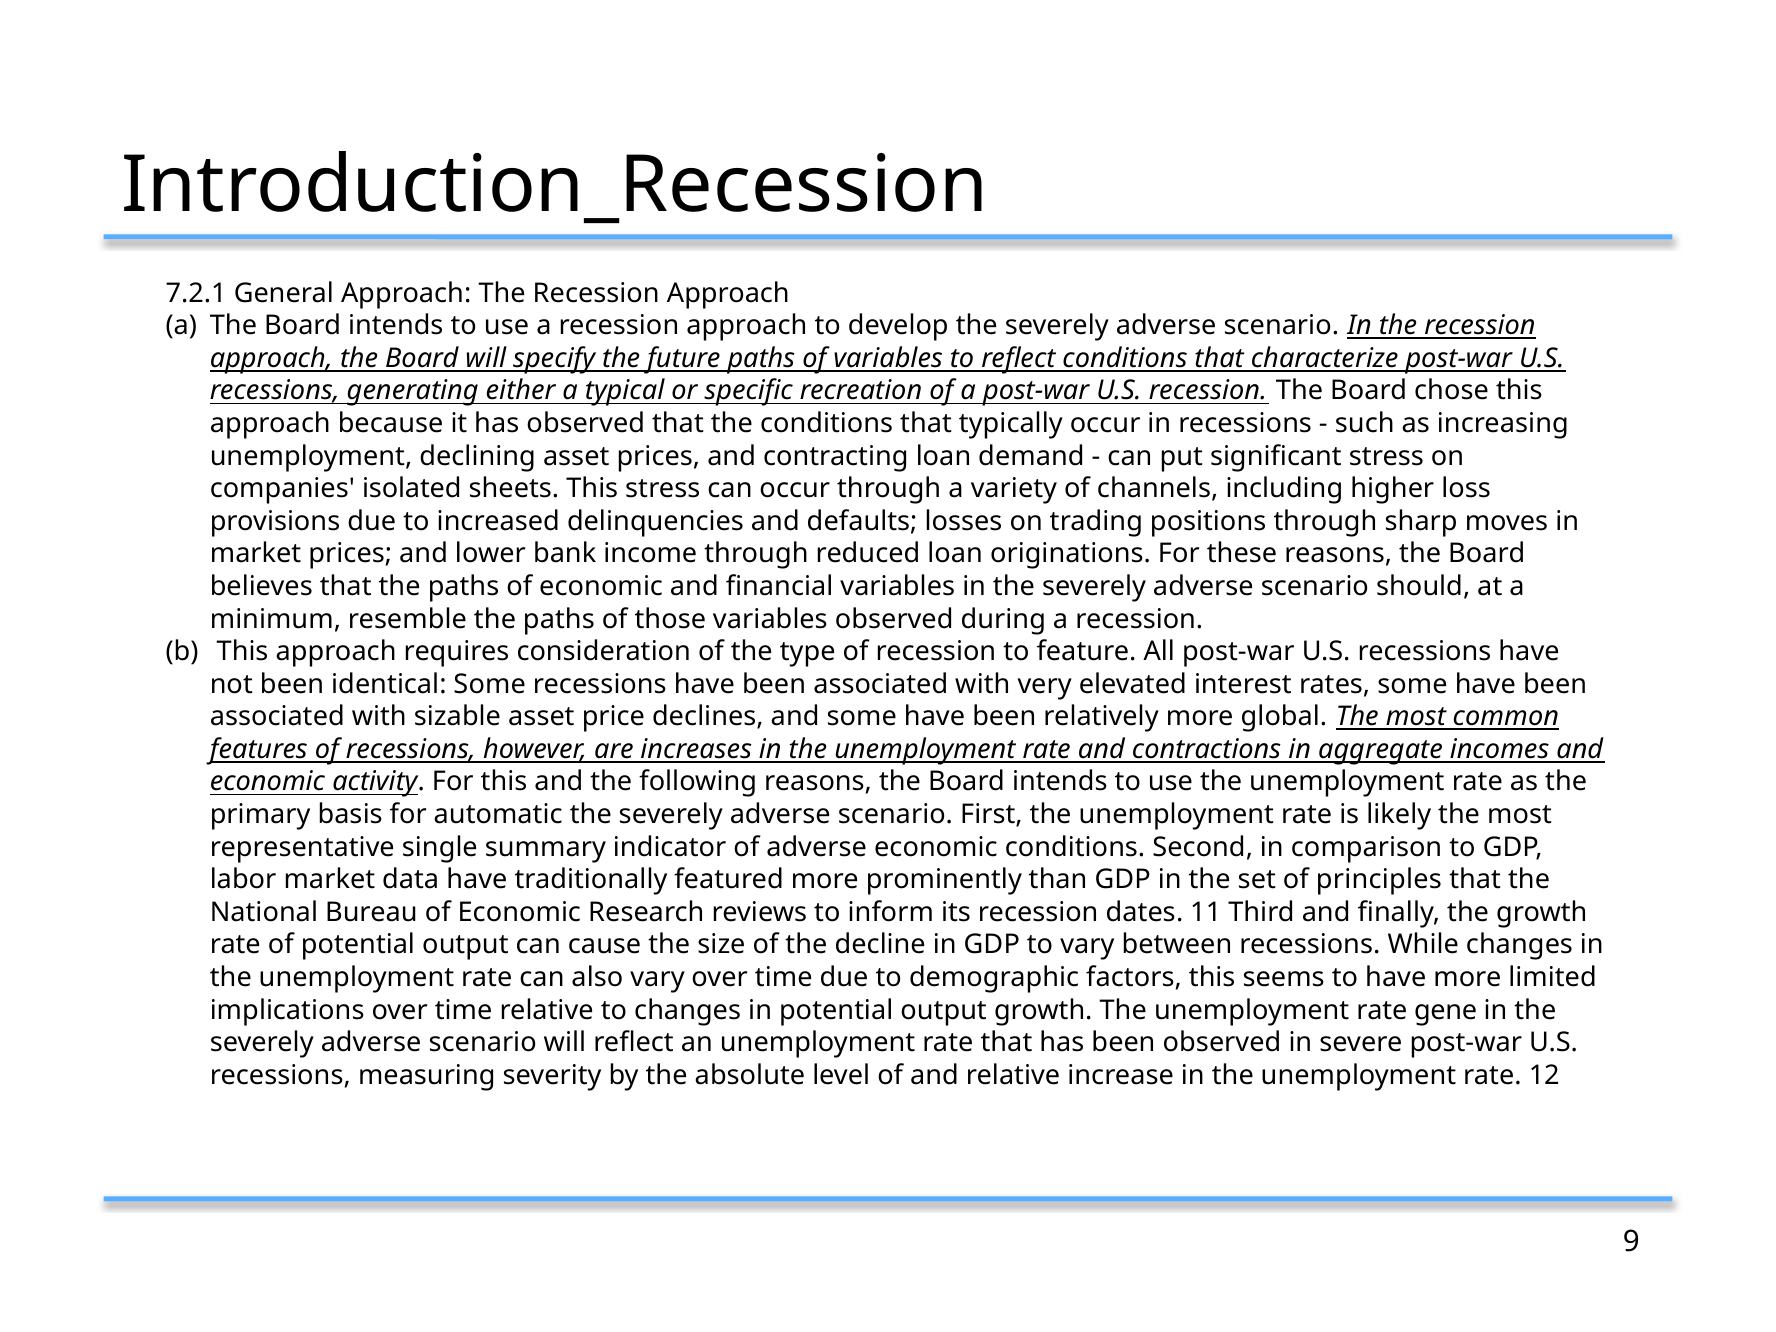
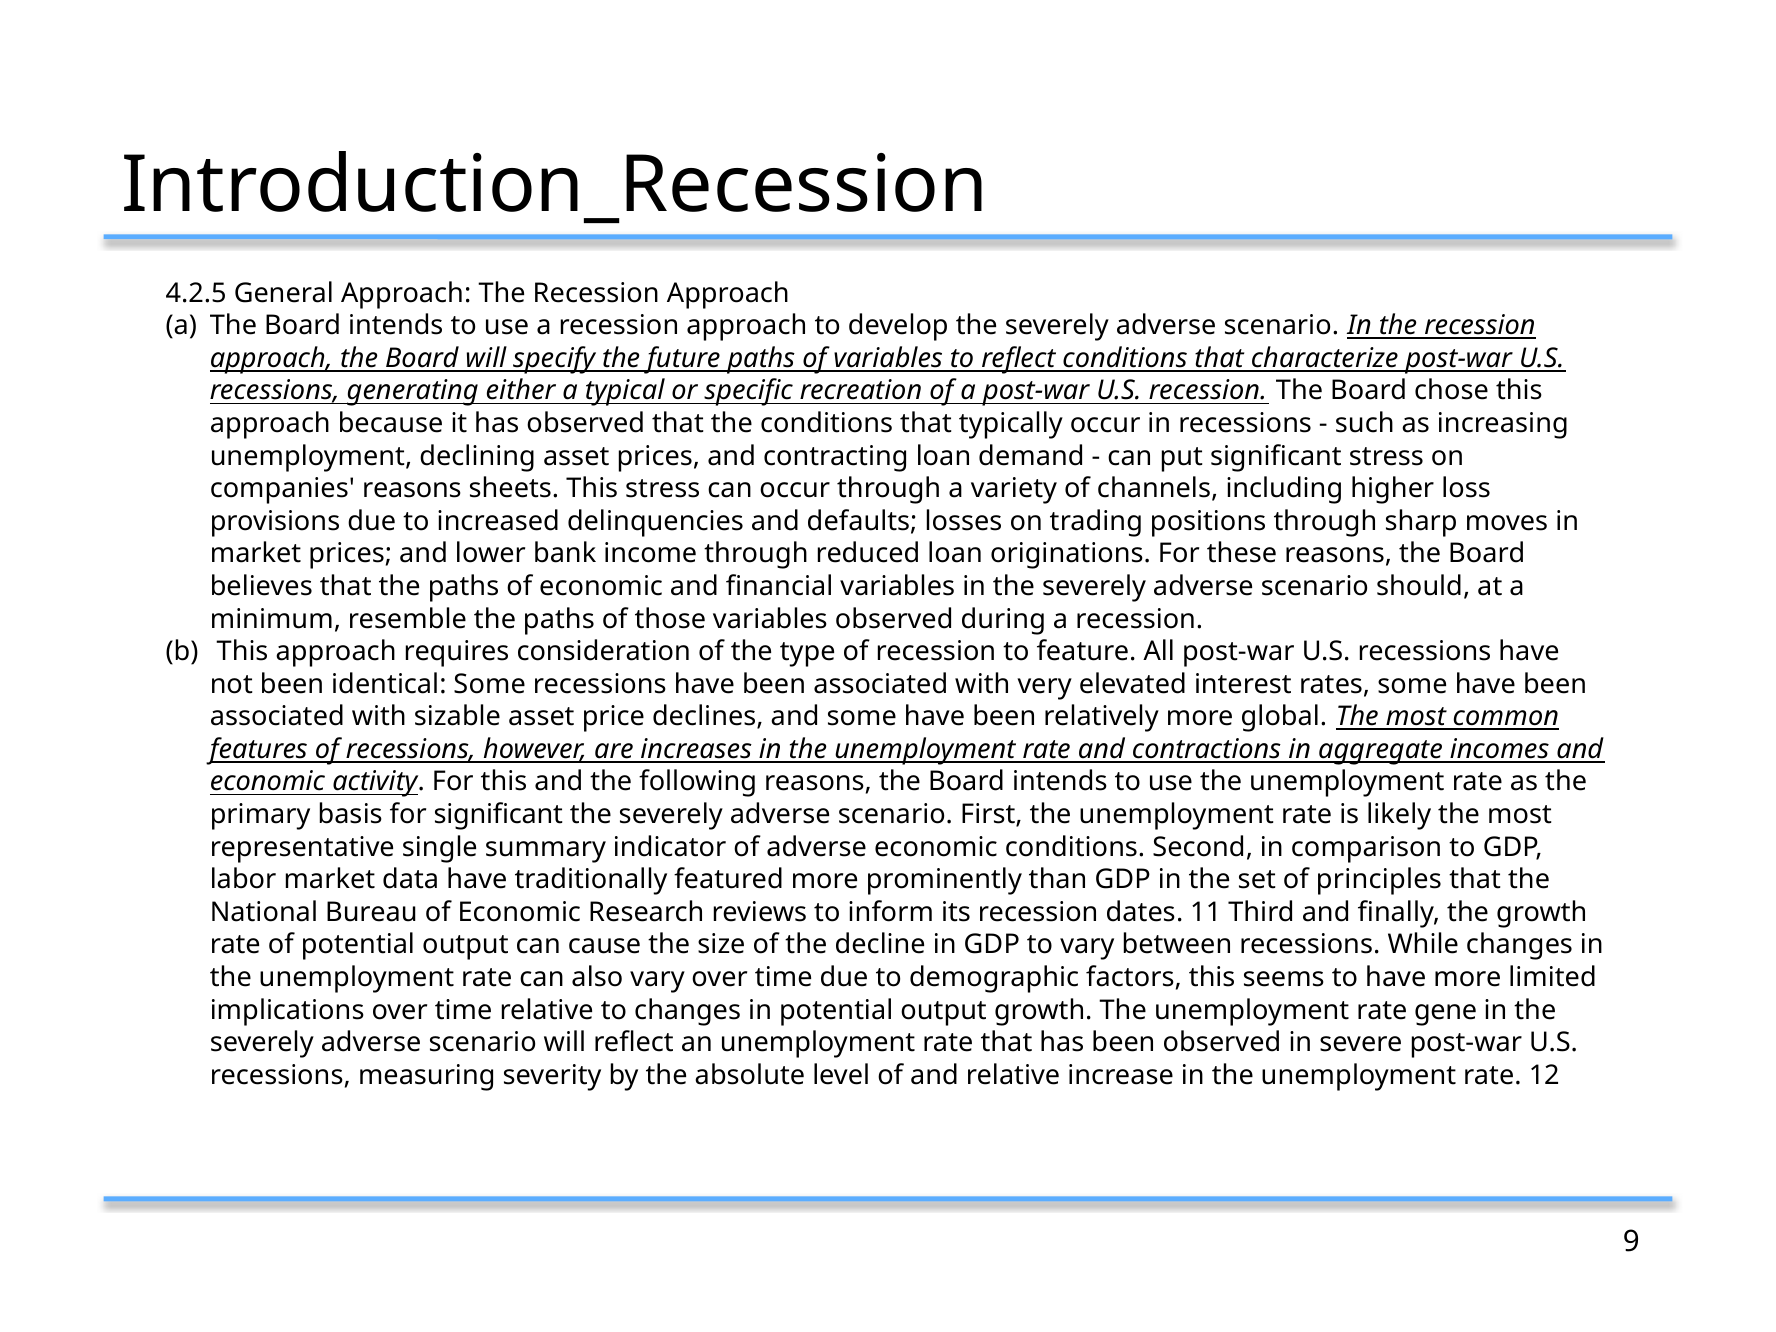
7.2.1: 7.2.1 -> 4.2.5
companies isolated: isolated -> reasons
for automatic: automatic -> significant
